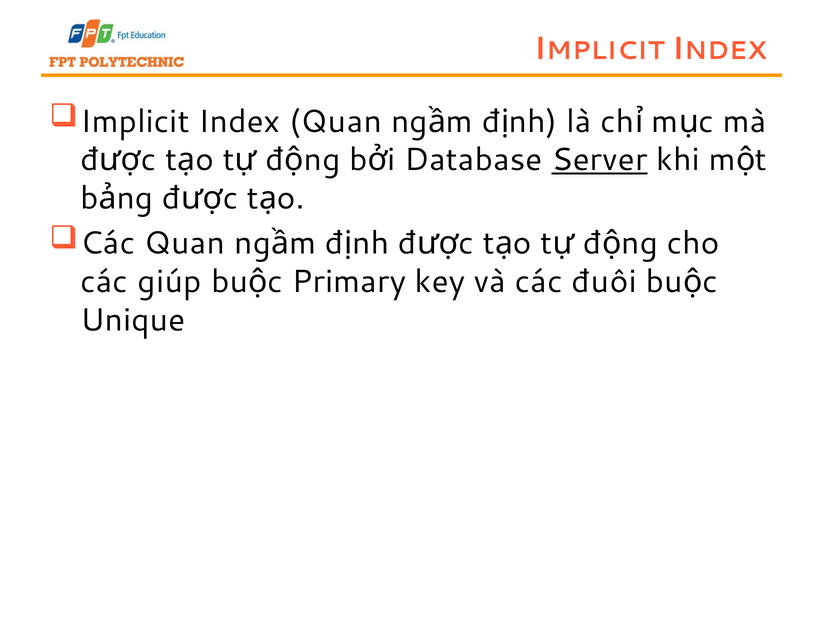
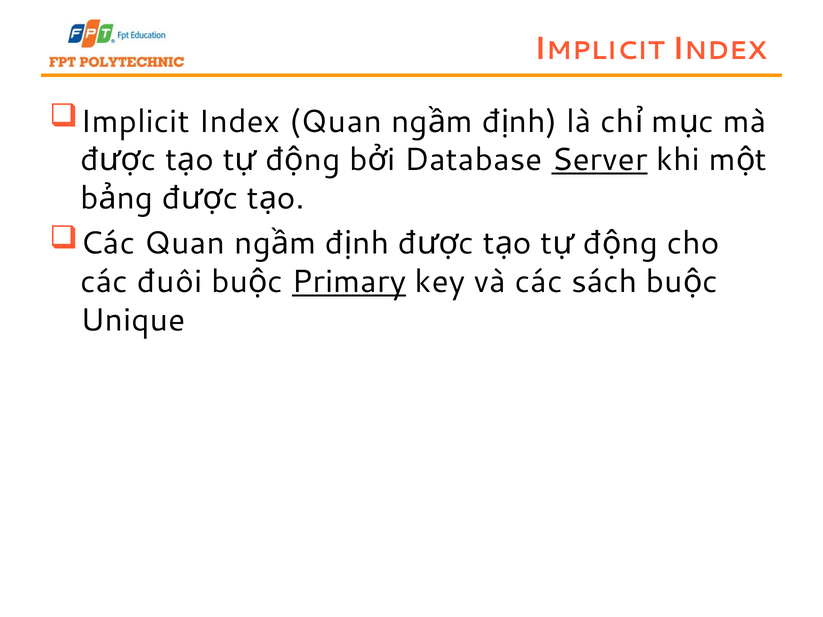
giúp: giúp -> đuôi
Primary underline: none -> present
đuôi: đuôi -> sách
